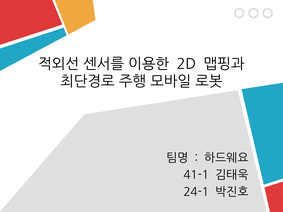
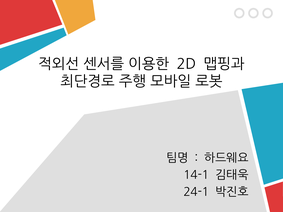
41-1: 41-1 -> 14-1
